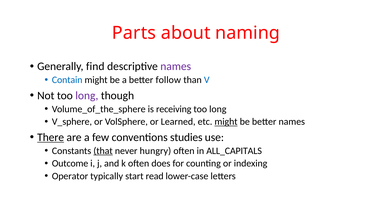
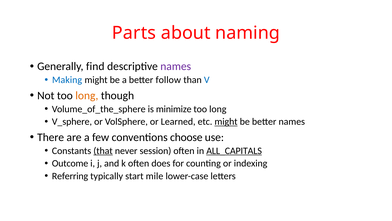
Contain: Contain -> Making
long at (87, 95) colour: purple -> orange
receiving: receiving -> minimize
There underline: present -> none
studies: studies -> choose
hungry: hungry -> session
ALL_CAPITALS underline: none -> present
Operator: Operator -> Referring
read: read -> mile
